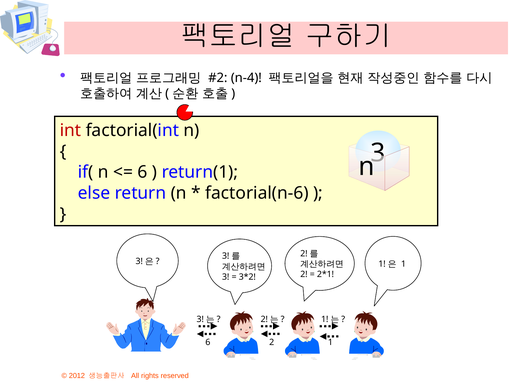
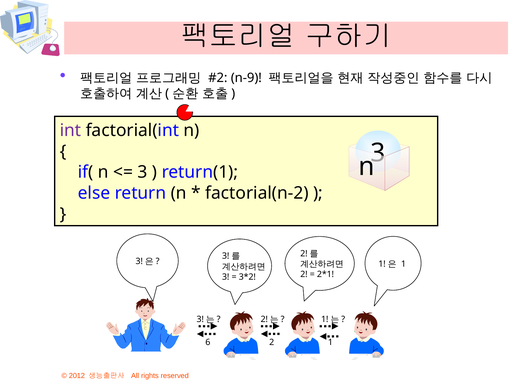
n-4: n-4 -> n-9
int colour: red -> purple
6 at (143, 172): 6 -> 3
factorial(n-6: factorial(n-6 -> factorial(n-2
